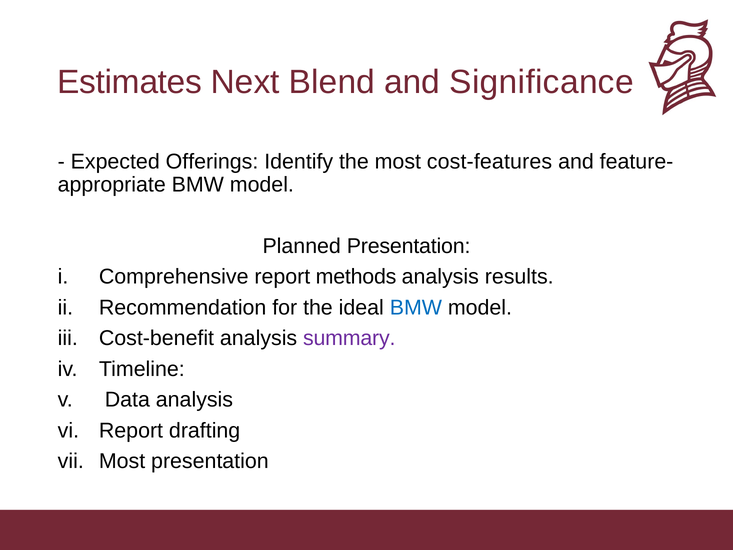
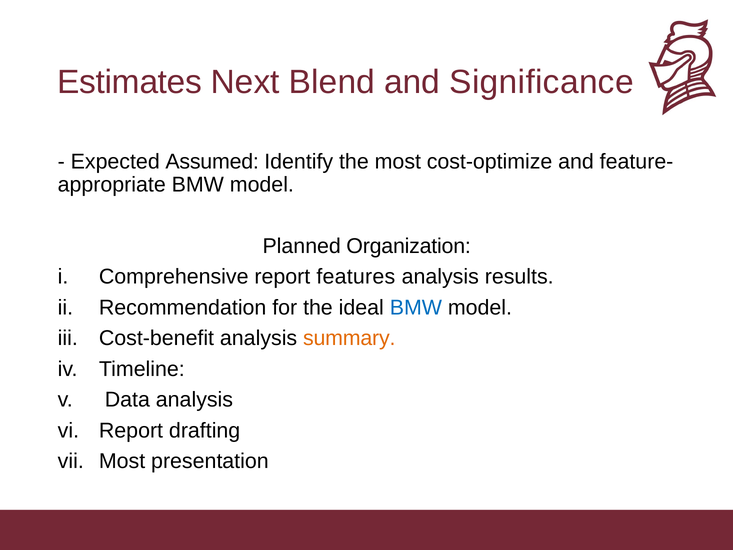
Offerings: Offerings -> Assumed
cost-features: cost-features -> cost-optimize
Planned Presentation: Presentation -> Organization
methods: methods -> features
summary colour: purple -> orange
